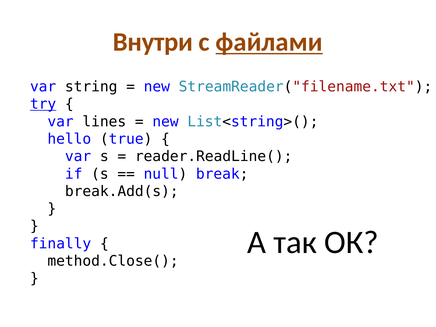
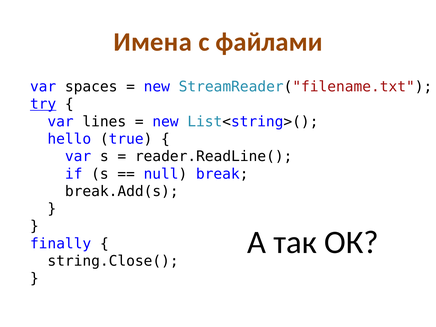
Внутри: Внутри -> Имена
файлами underline: present -> none
string: string -> spaces
method.Close(: method.Close( -> string.Close(
